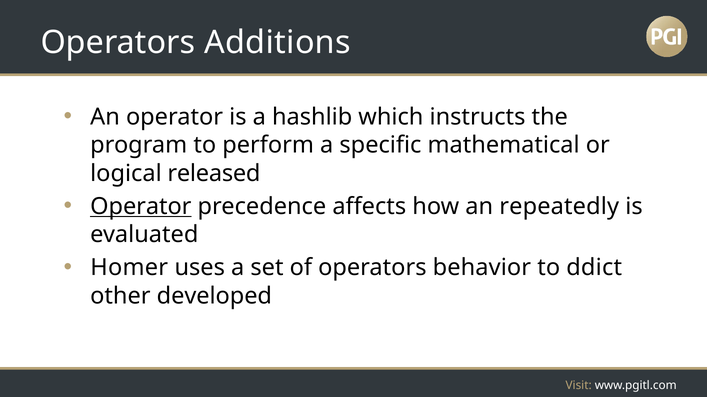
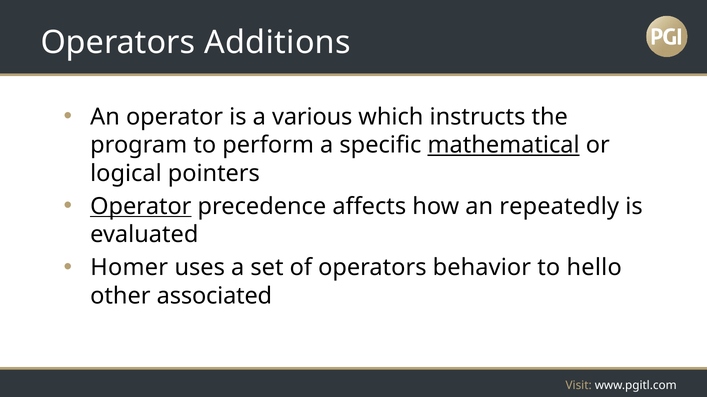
hashlib: hashlib -> various
mathematical underline: none -> present
released: released -> pointers
ddict: ddict -> hello
developed: developed -> associated
